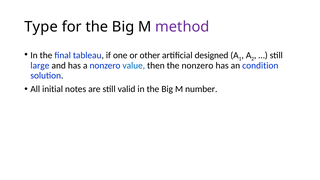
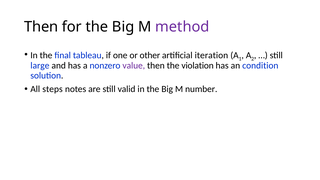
Type at (41, 27): Type -> Then
designed: designed -> iteration
value colour: blue -> purple
the nonzero: nonzero -> violation
initial: initial -> steps
